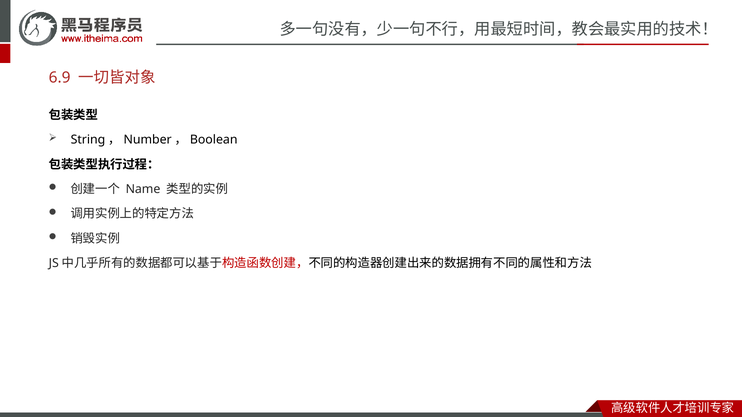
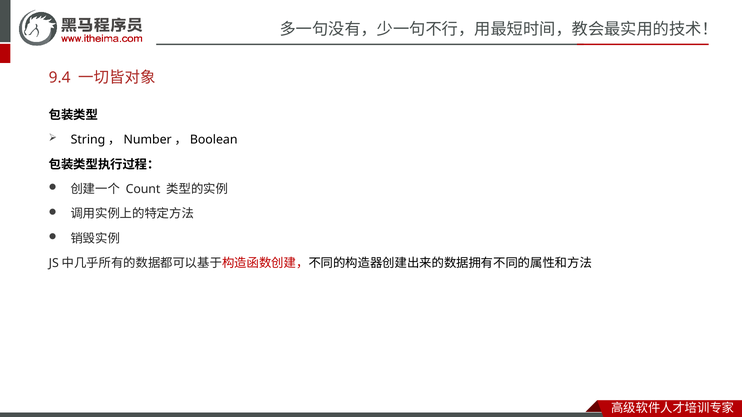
6.9: 6.9 -> 9.4
Name: Name -> Count
